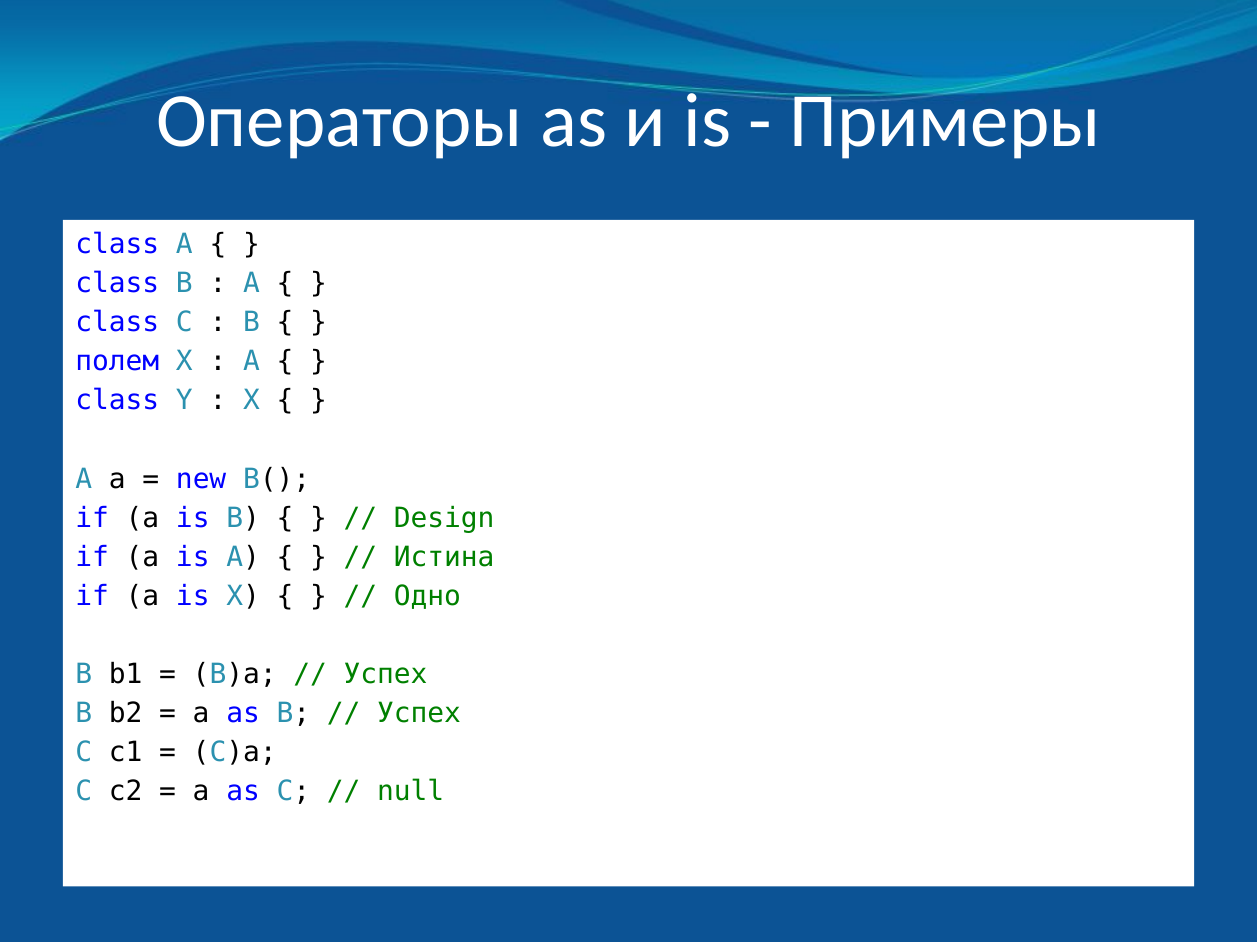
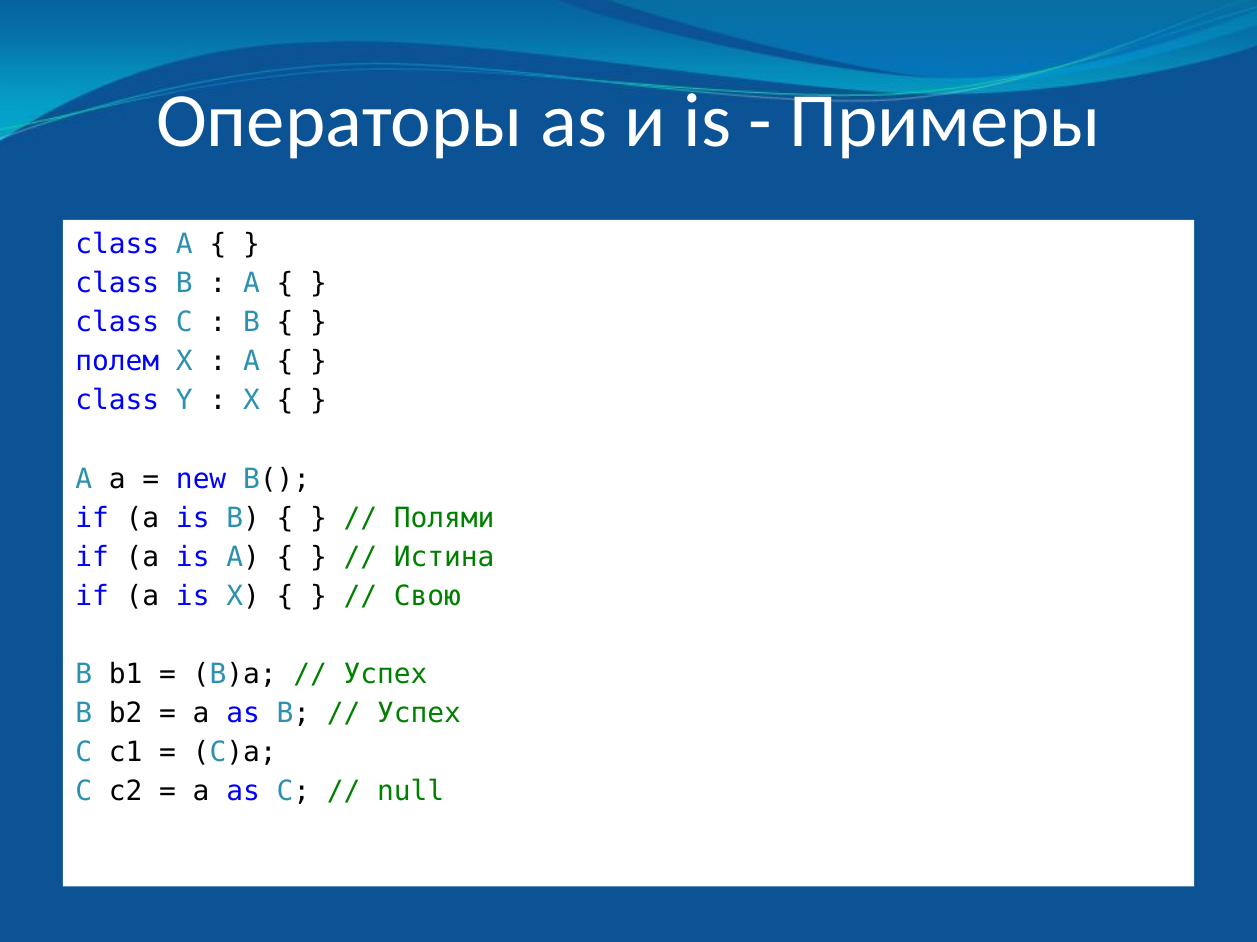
Design: Design -> Полями
Одно: Одно -> Свою
